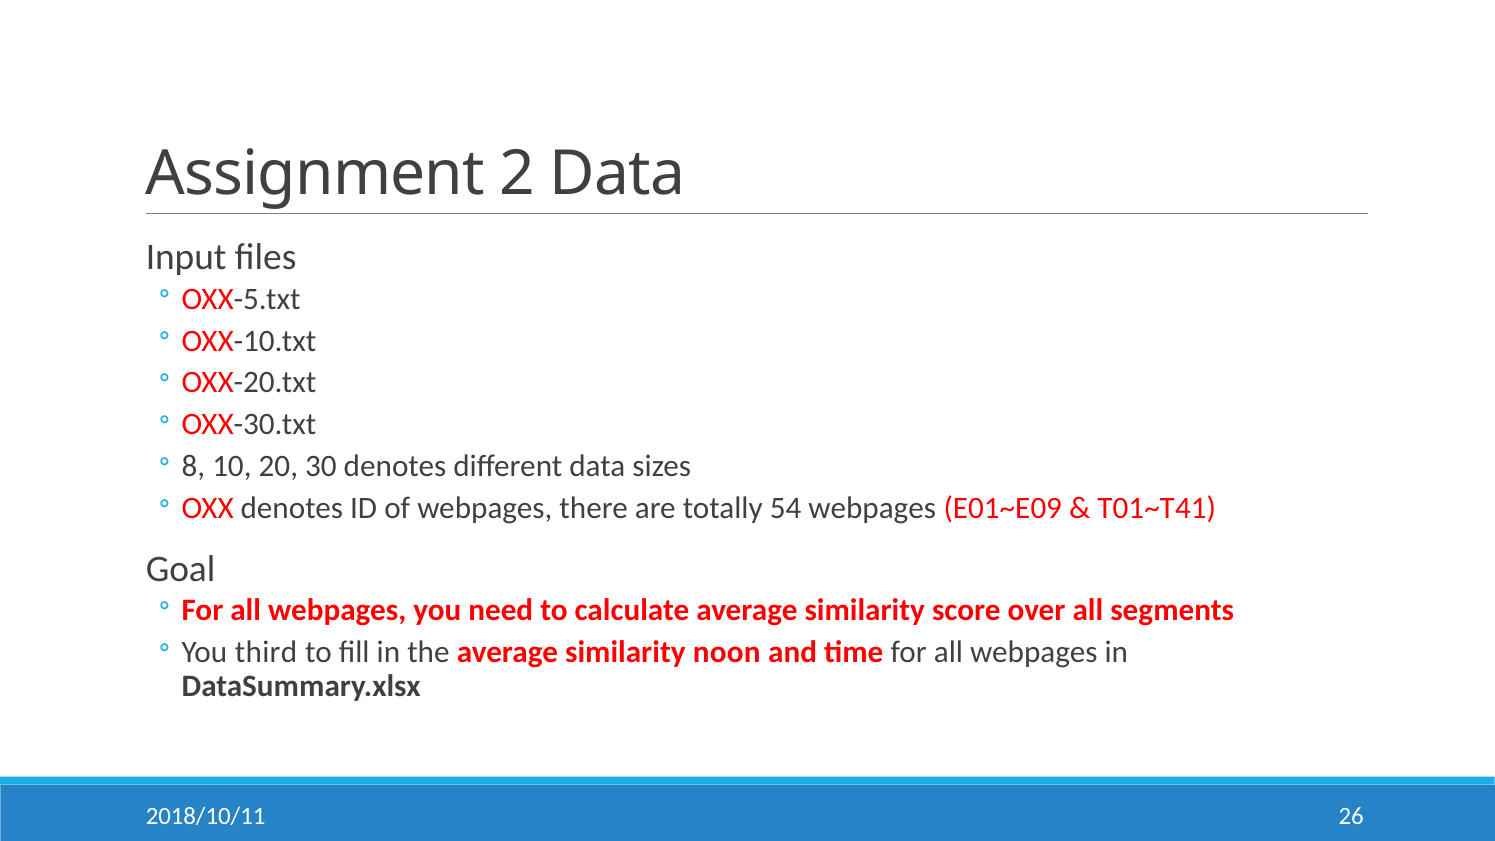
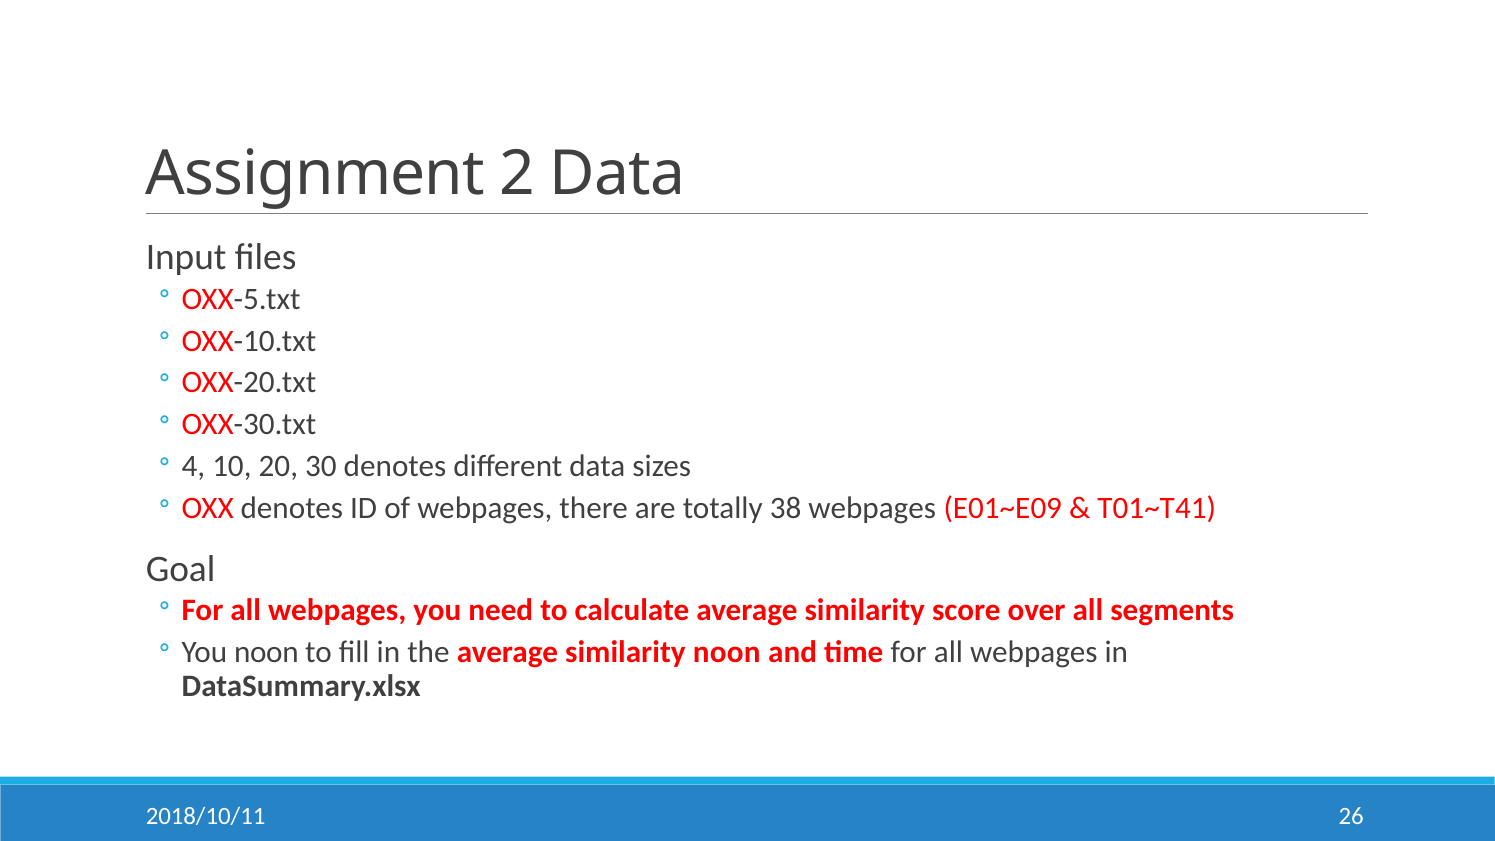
8: 8 -> 4
54: 54 -> 38
You third: third -> noon
